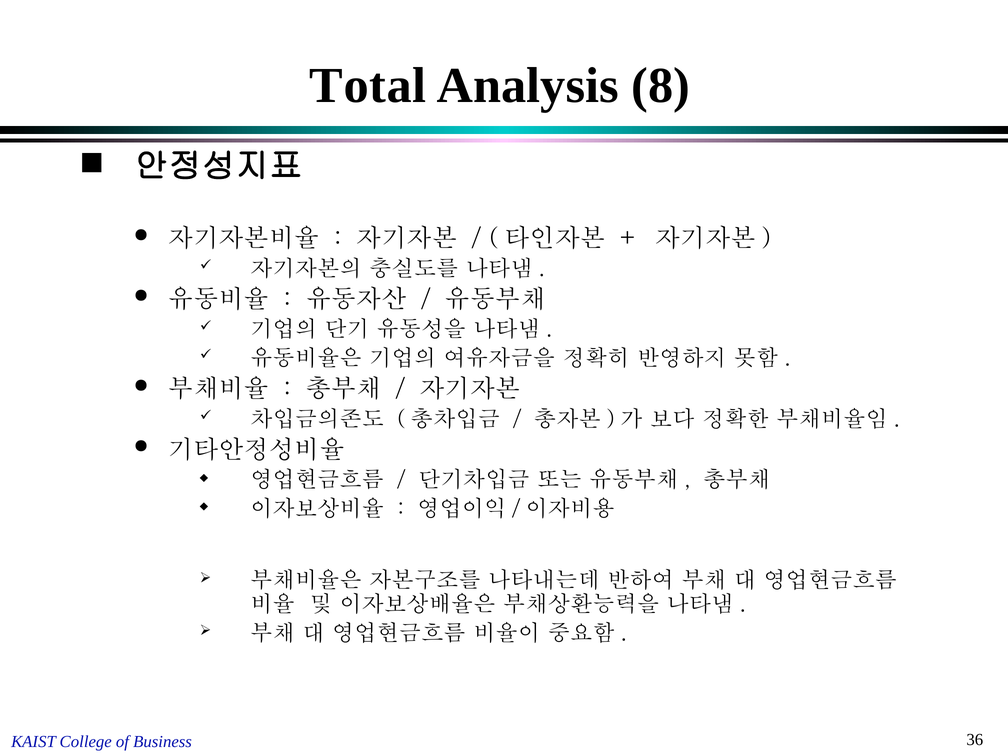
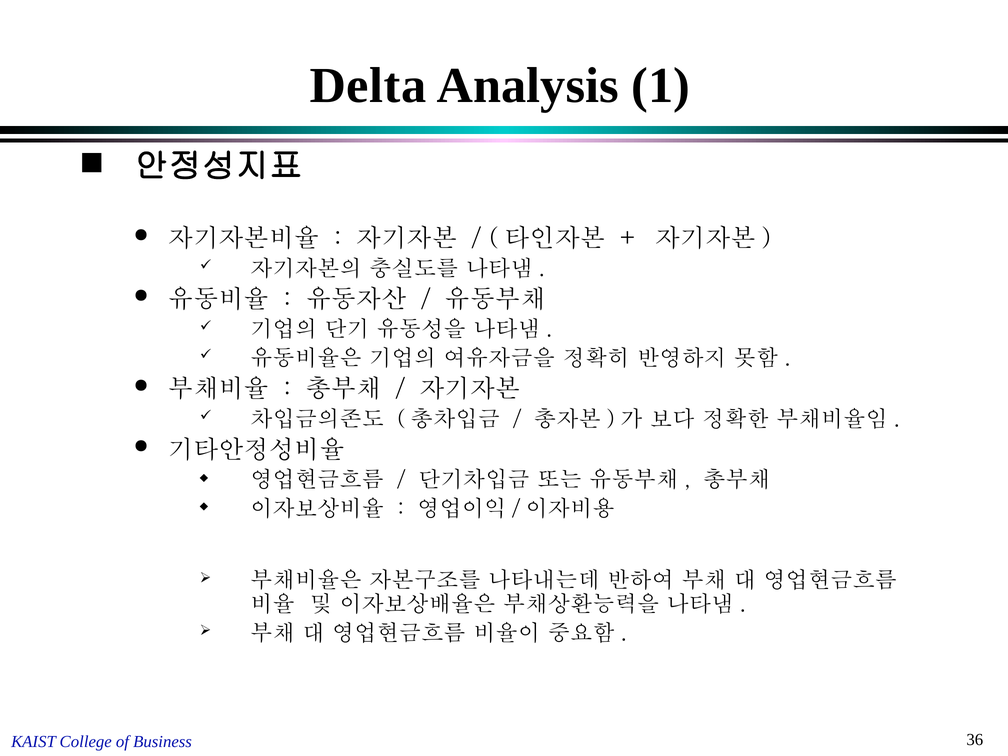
Total: Total -> Delta
8: 8 -> 1
